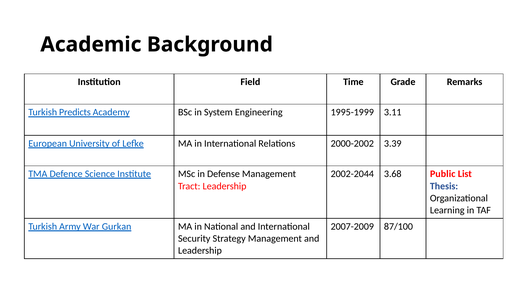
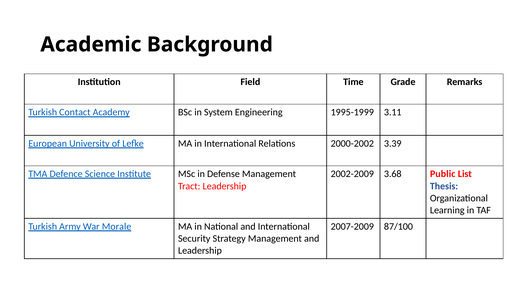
Predicts: Predicts -> Contact
2002-2044: 2002-2044 -> 2002-2009
Gurkan: Gurkan -> Morale
